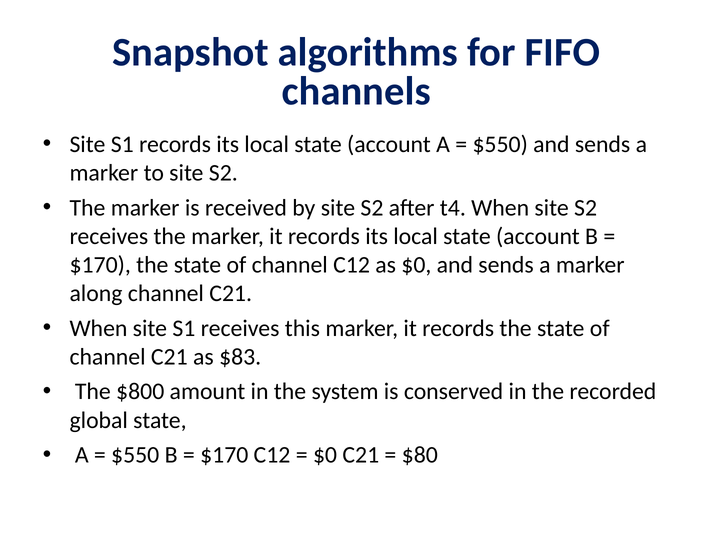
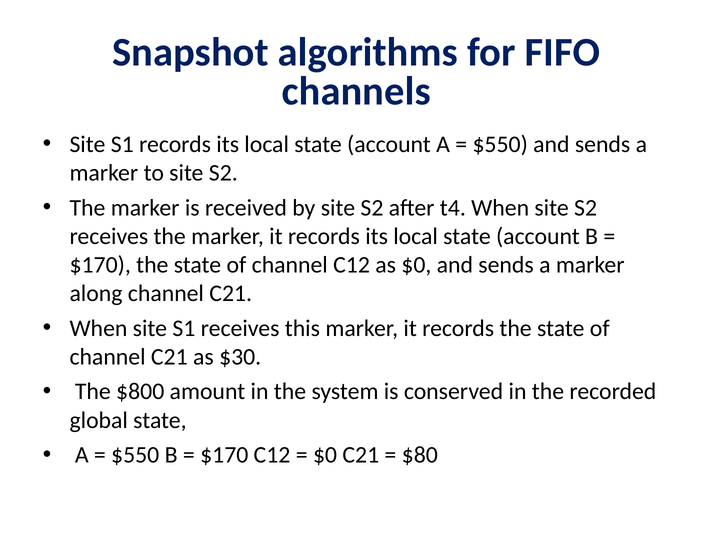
$83: $83 -> $30
